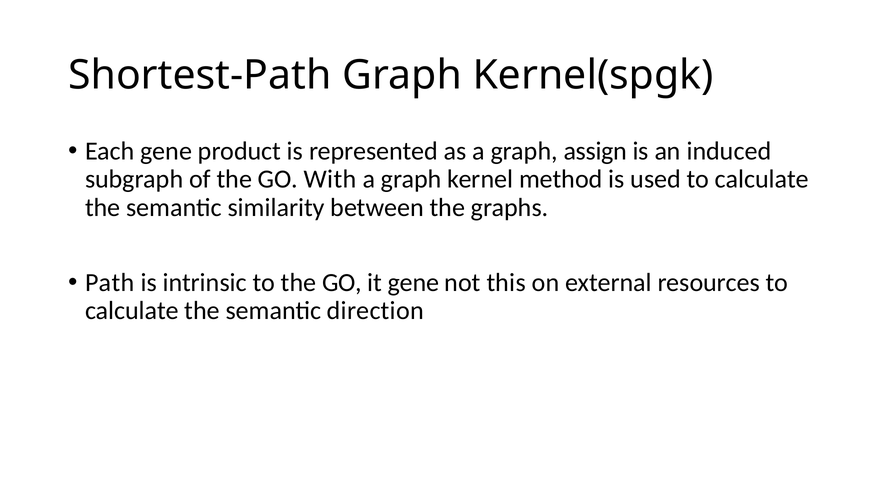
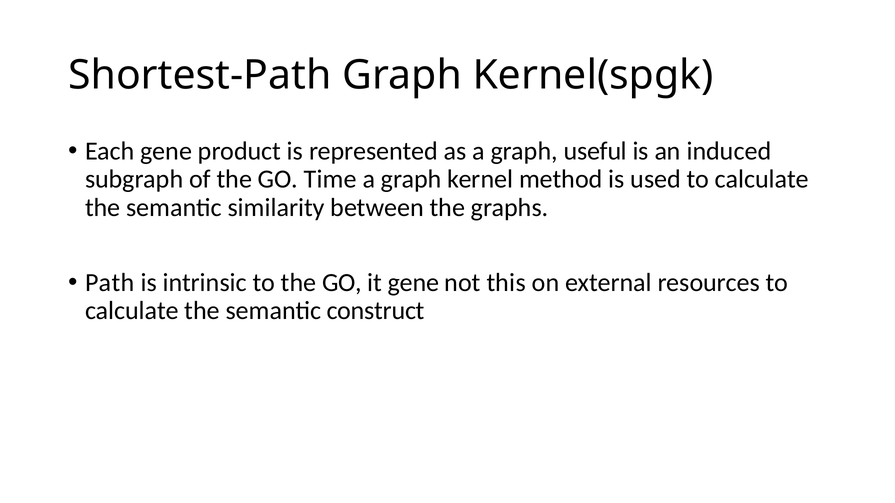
assign: assign -> useful
With: With -> Time
direction: direction -> construct
